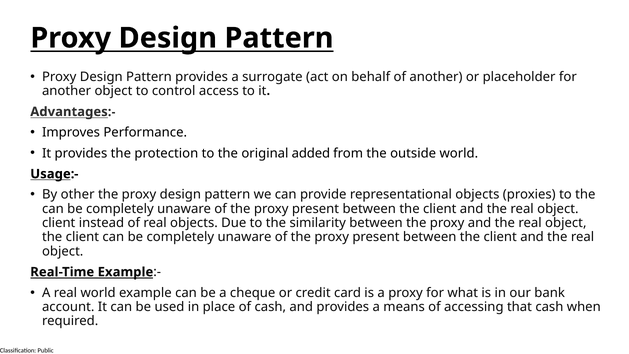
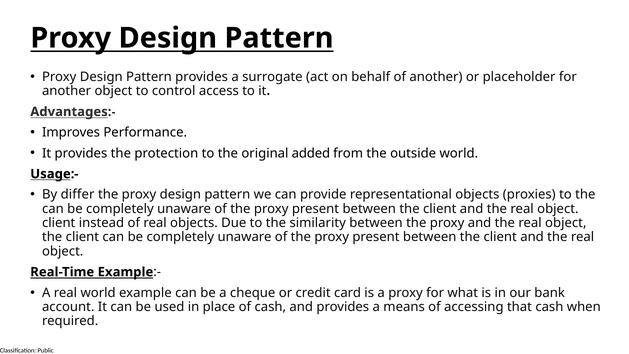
other: other -> differ
